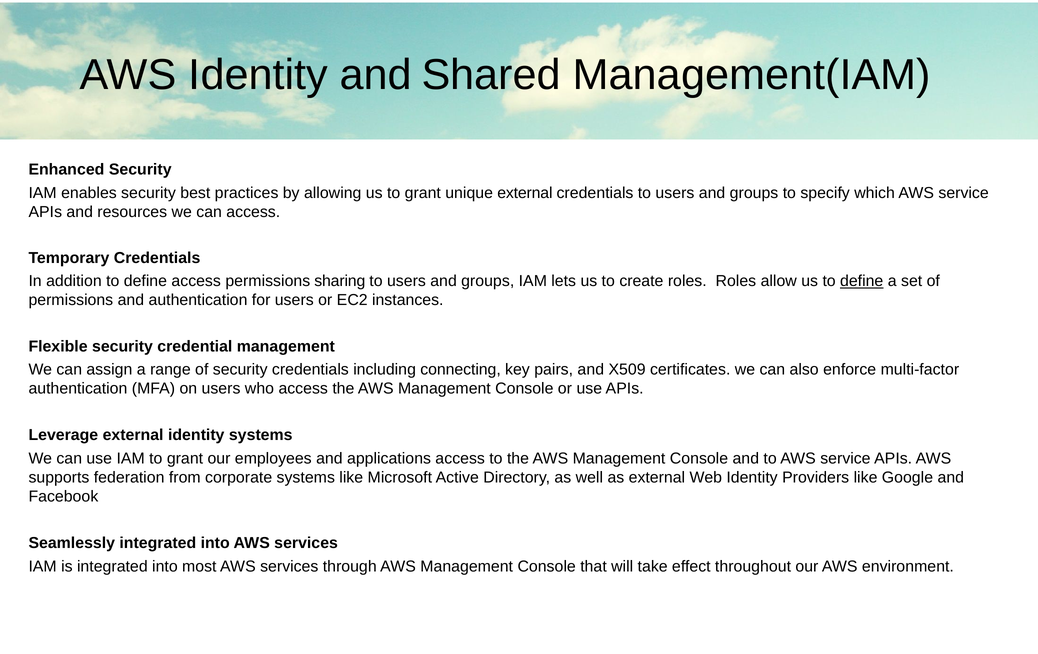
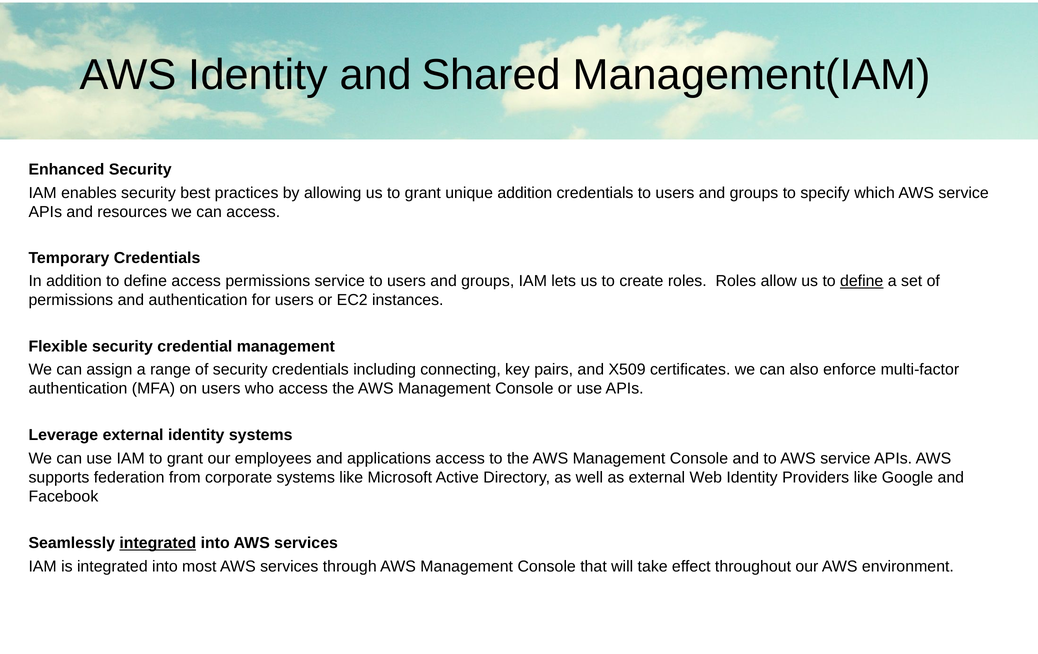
unique external: external -> addition
permissions sharing: sharing -> service
integrated at (158, 543) underline: none -> present
